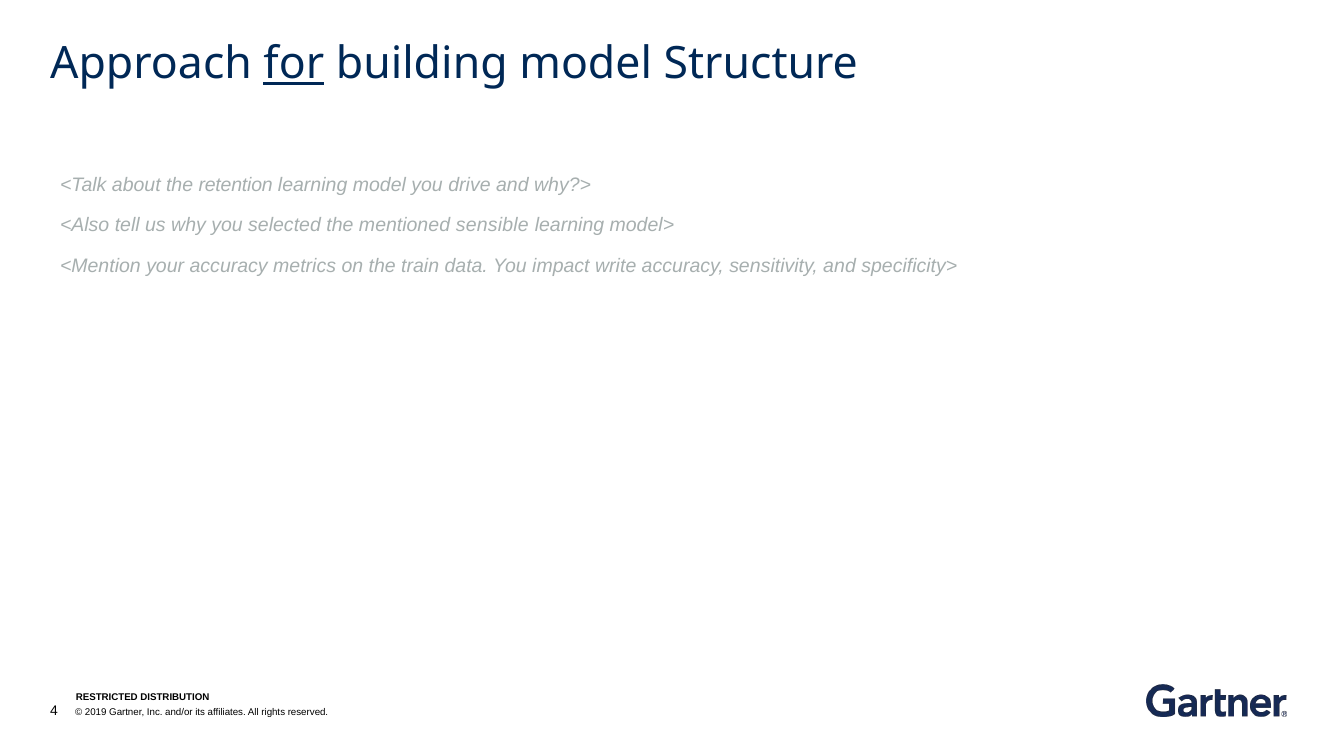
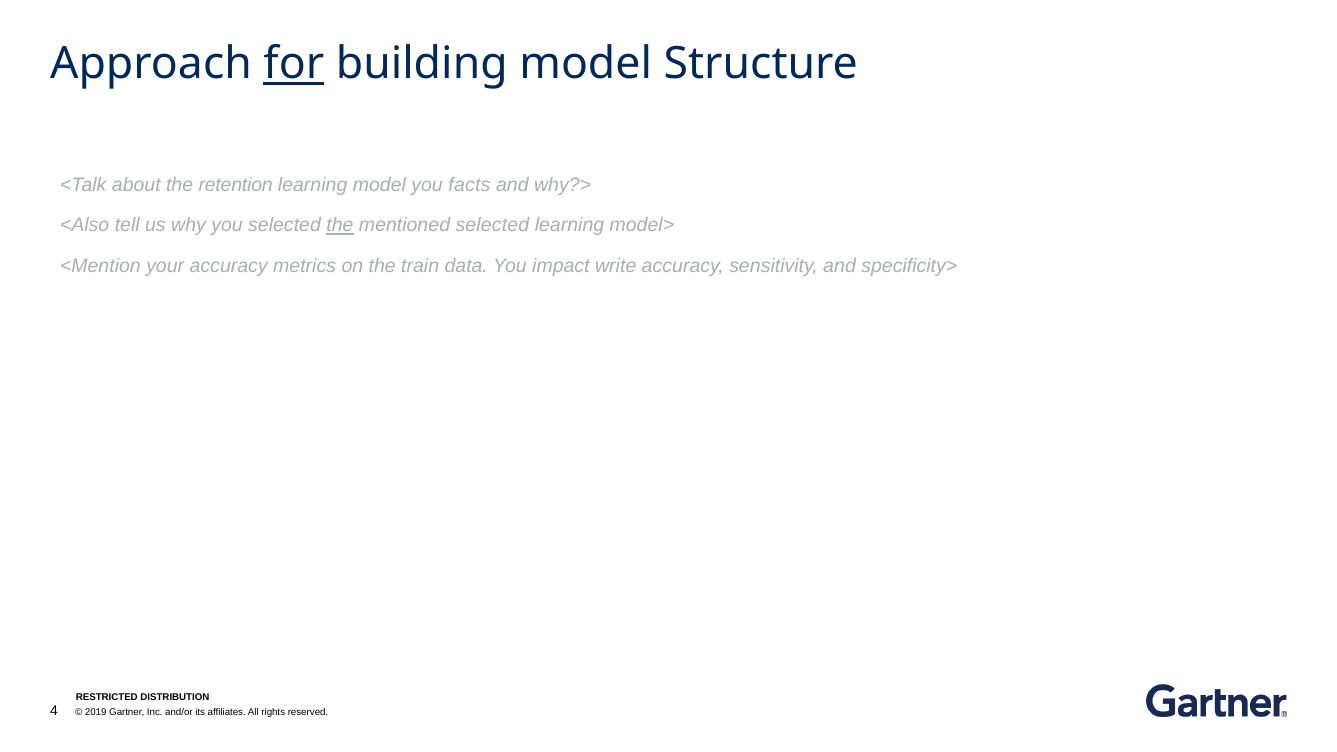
drive: drive -> facts
the at (340, 226) underline: none -> present
mentioned sensible: sensible -> selected
